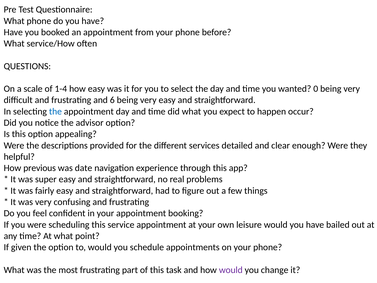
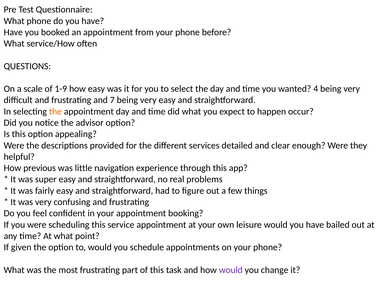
1-4: 1-4 -> 1-9
0: 0 -> 4
6: 6 -> 7
the at (55, 111) colour: blue -> orange
date: date -> little
